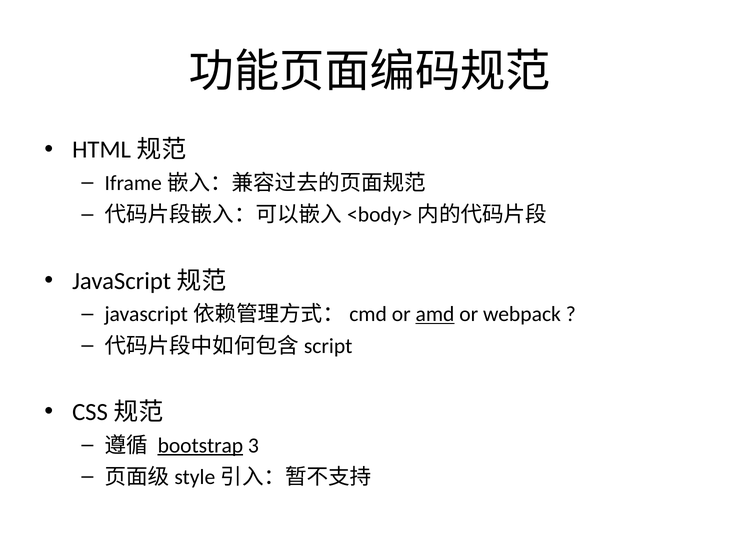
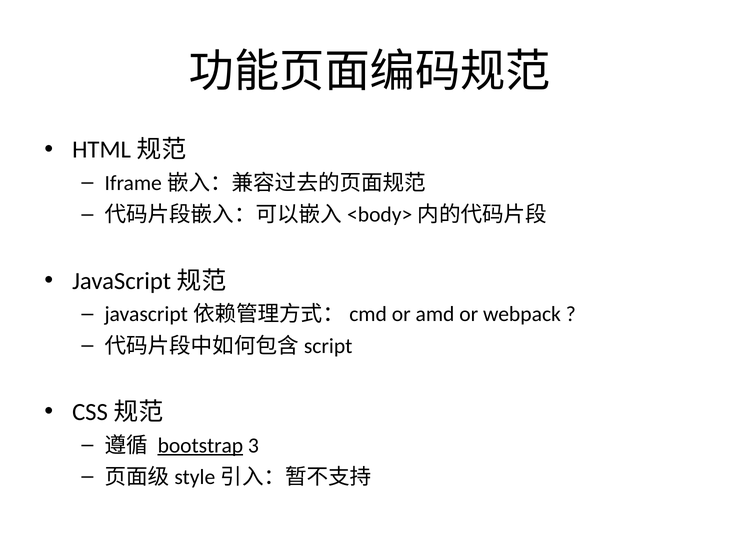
amd underline: present -> none
